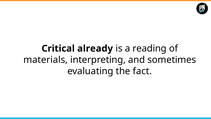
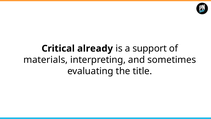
reading: reading -> support
fact: fact -> title
